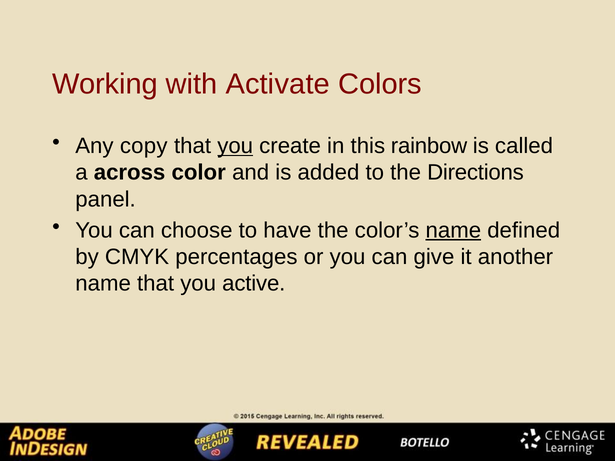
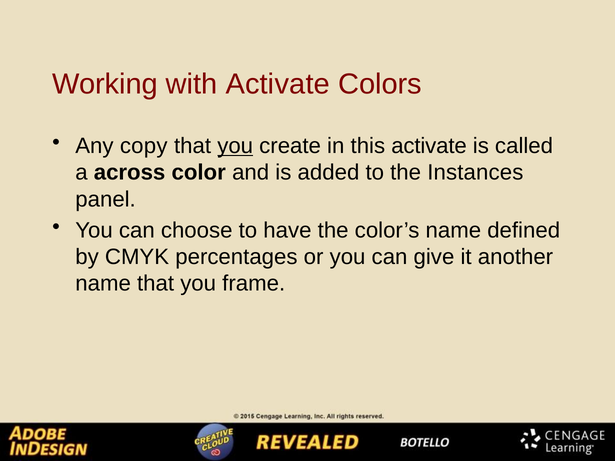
this rainbow: rainbow -> activate
Directions: Directions -> Instances
name at (453, 230) underline: present -> none
active: active -> frame
